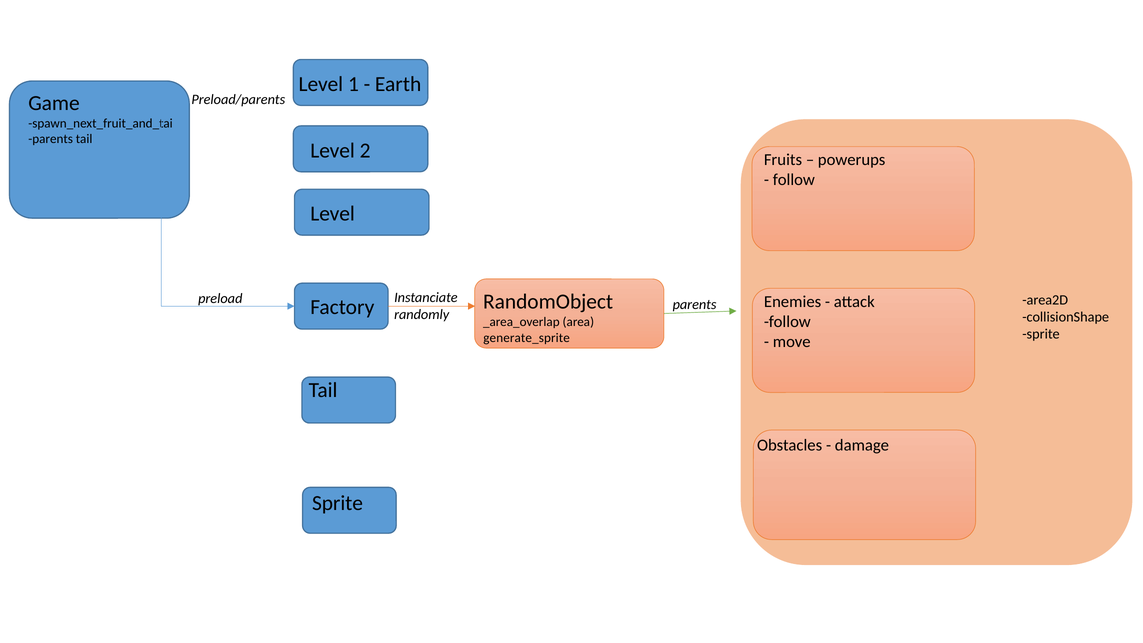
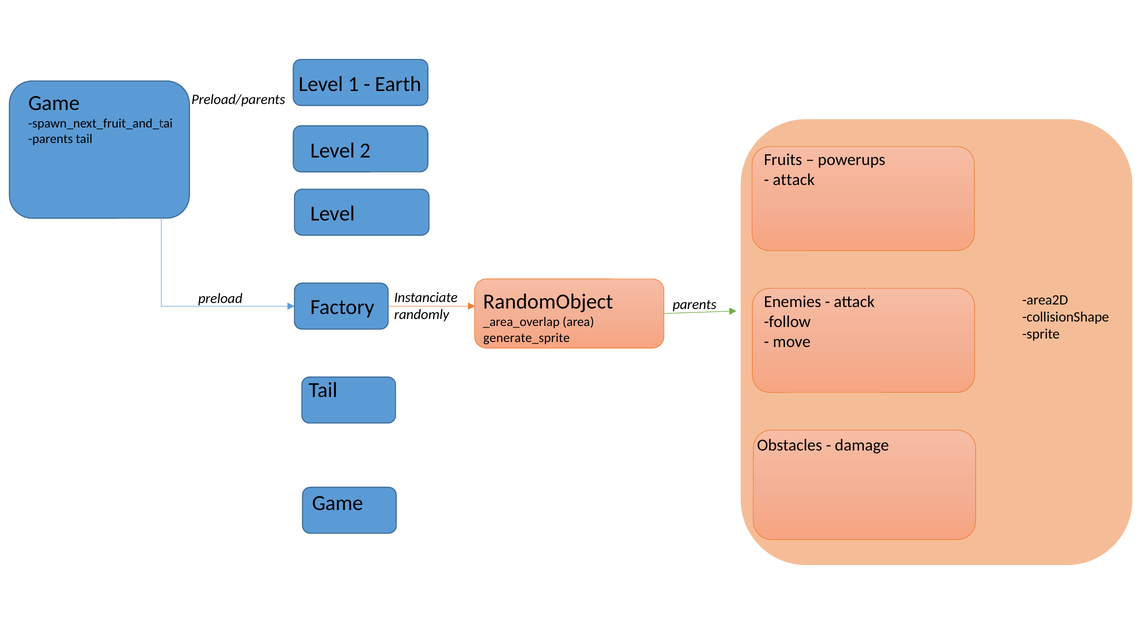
follow at (794, 180): follow -> attack
Sprite at (337, 503): Sprite -> Game
